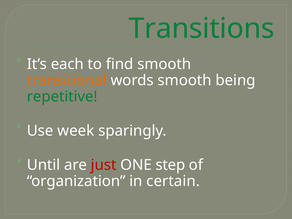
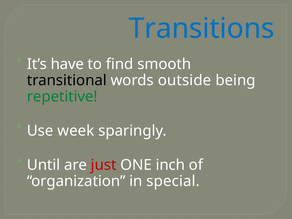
Transitions colour: green -> blue
each: each -> have
transitional colour: orange -> black
words smooth: smooth -> outside
step: step -> inch
certain: certain -> special
